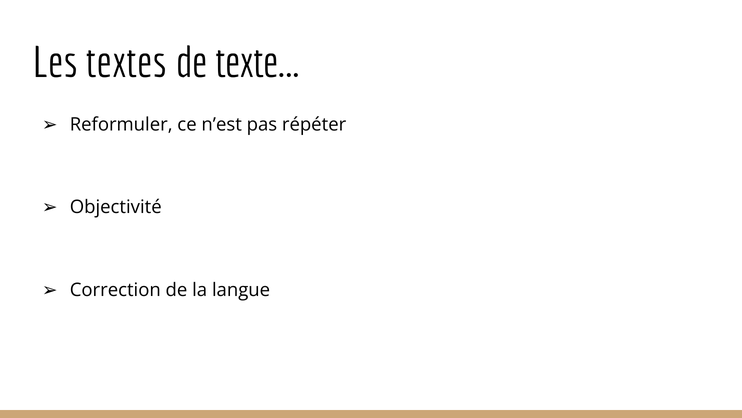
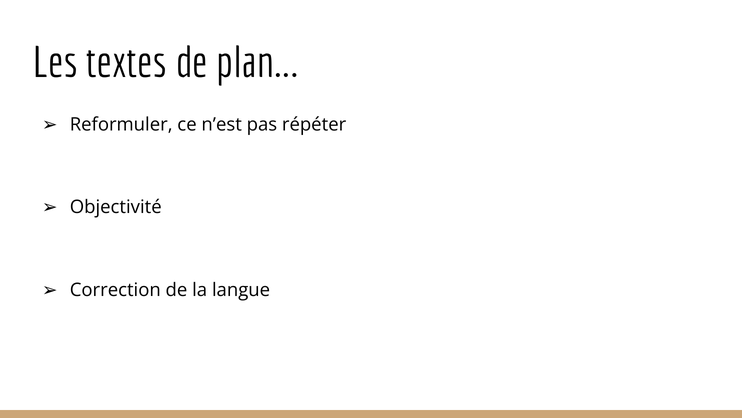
texte: texte -> plan
